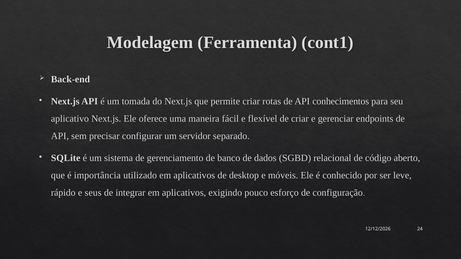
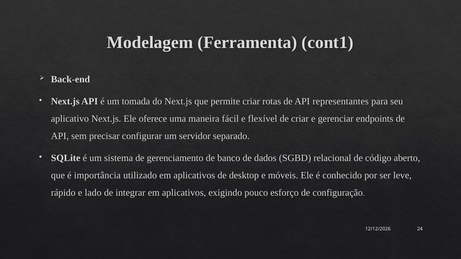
conhecimentos: conhecimentos -> representantes
seus: seus -> lado
